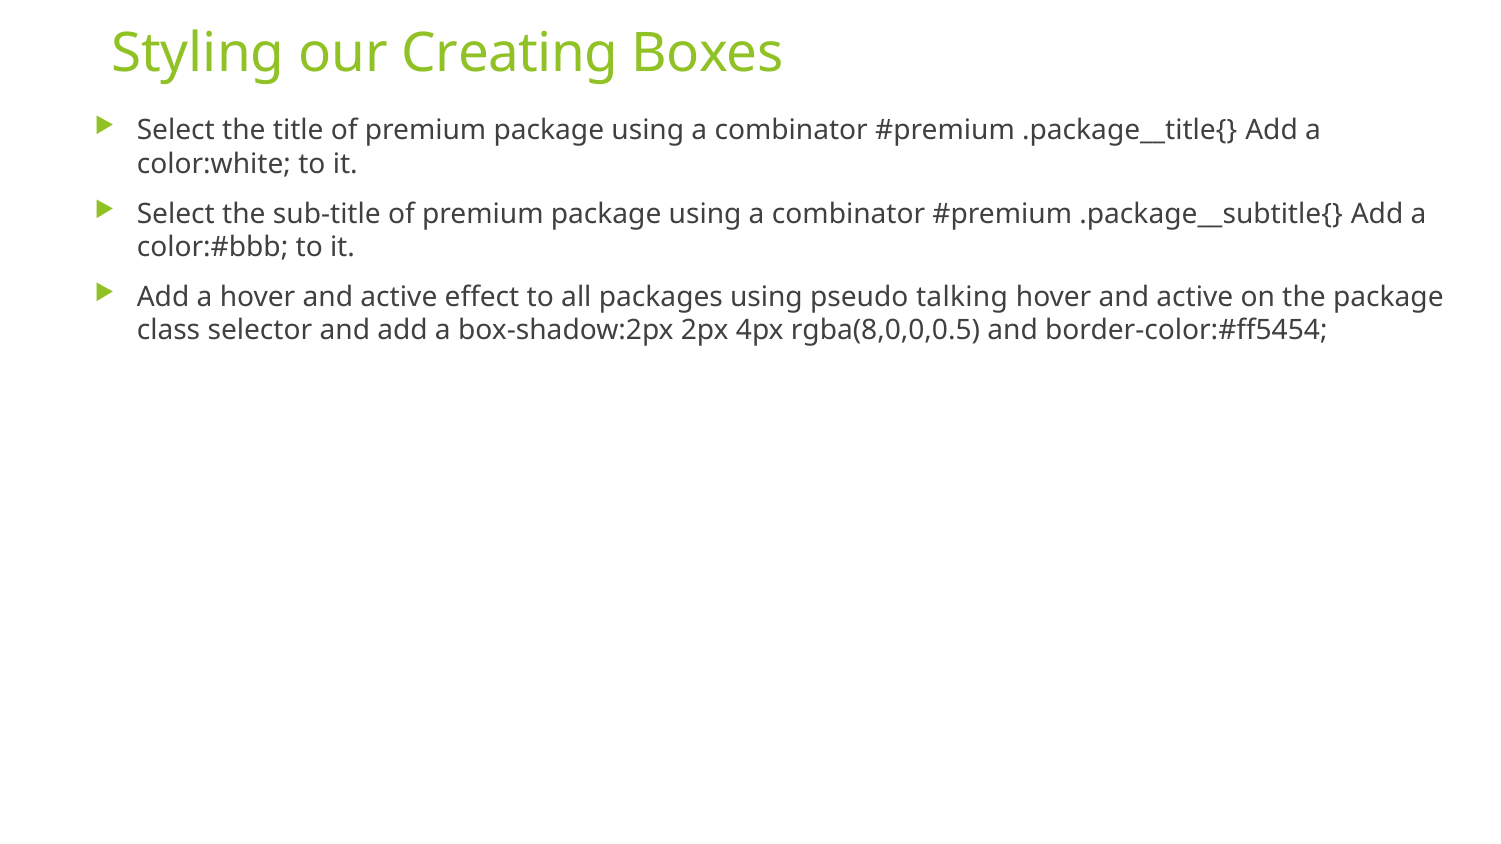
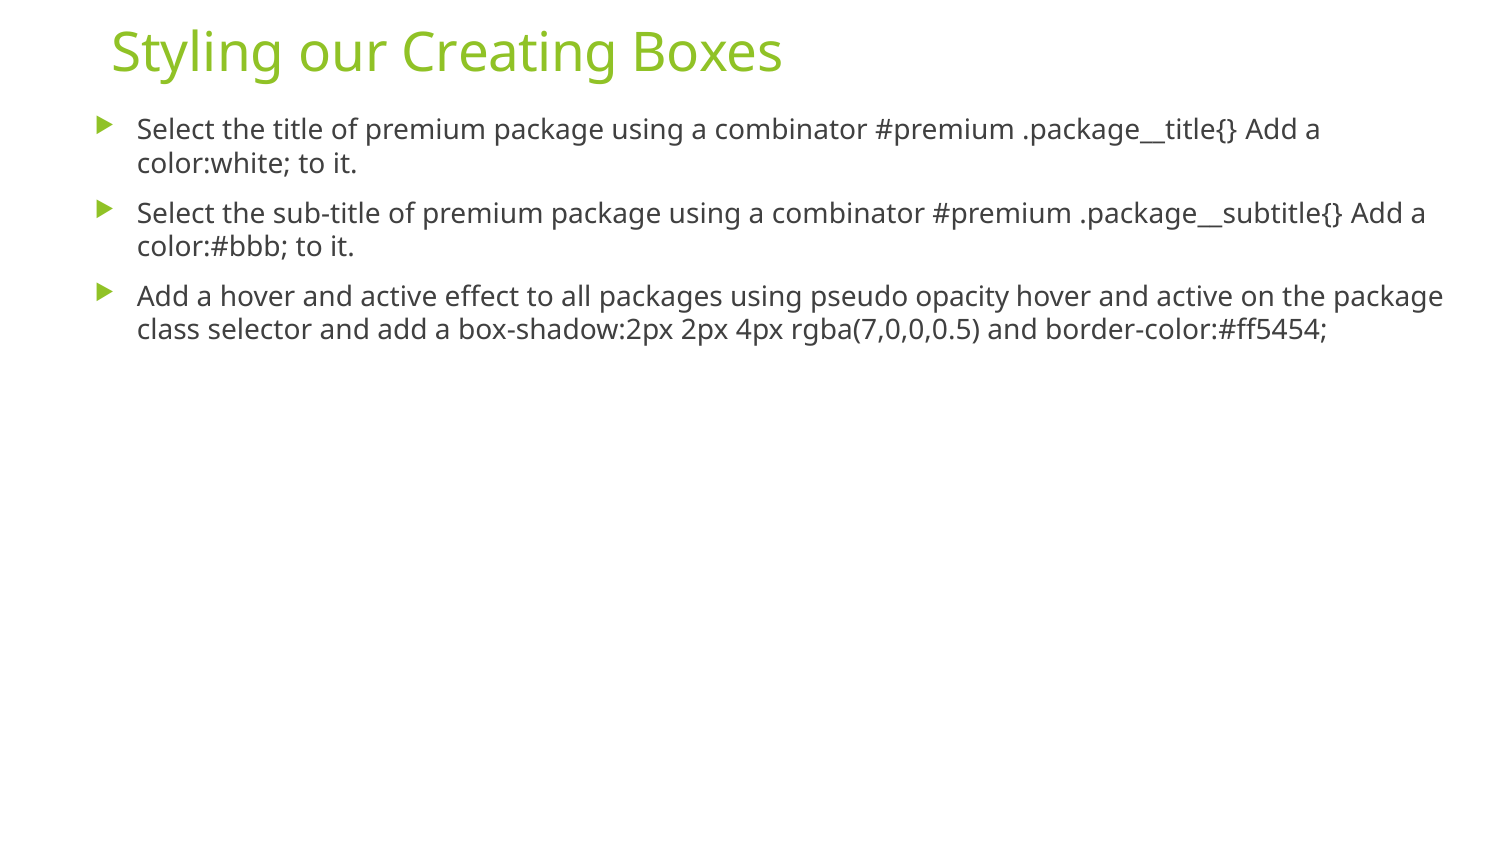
talking: talking -> opacity
rgba(8,0,0,0.5: rgba(8,0,0,0.5 -> rgba(7,0,0,0.5
